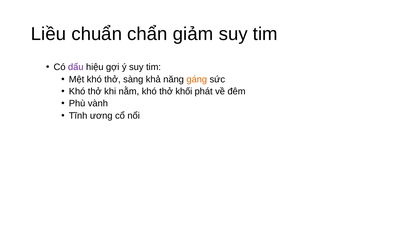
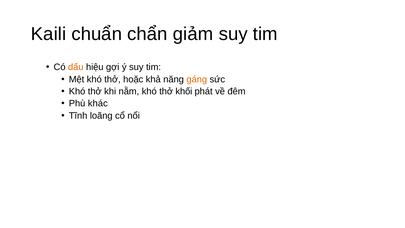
Liều: Liều -> Kaili
dấu colour: purple -> orange
sàng: sàng -> hoặc
vành: vành -> khác
ương: ương -> loãng
